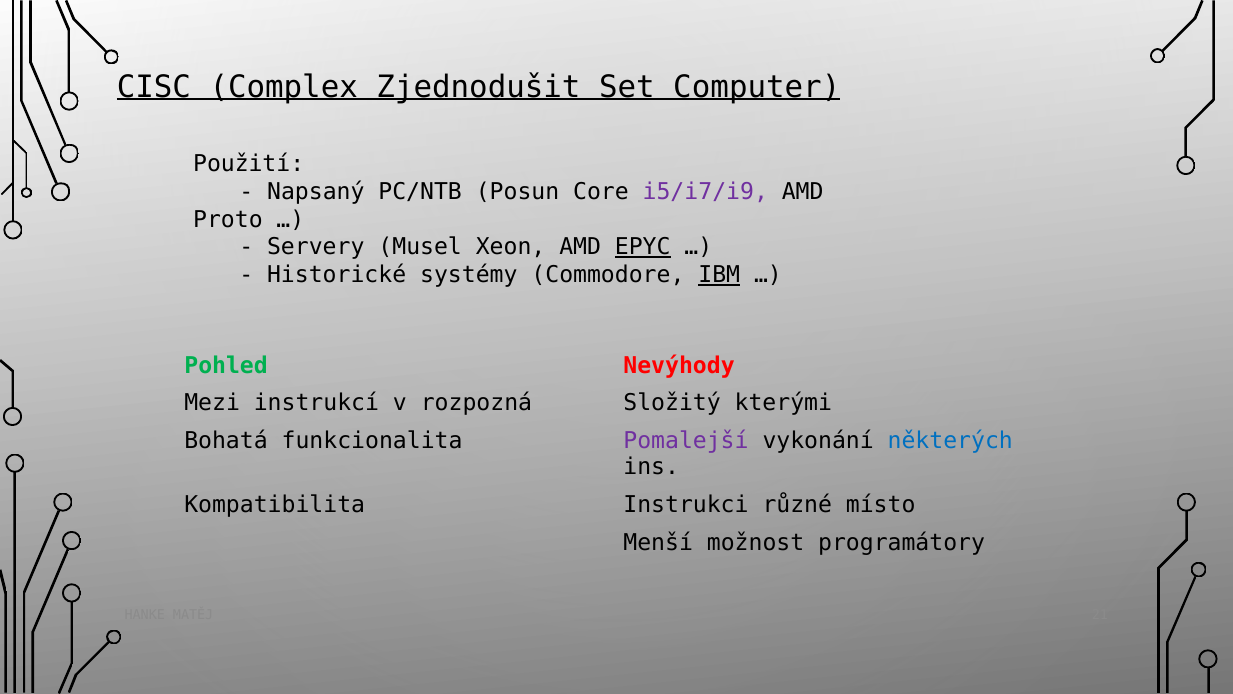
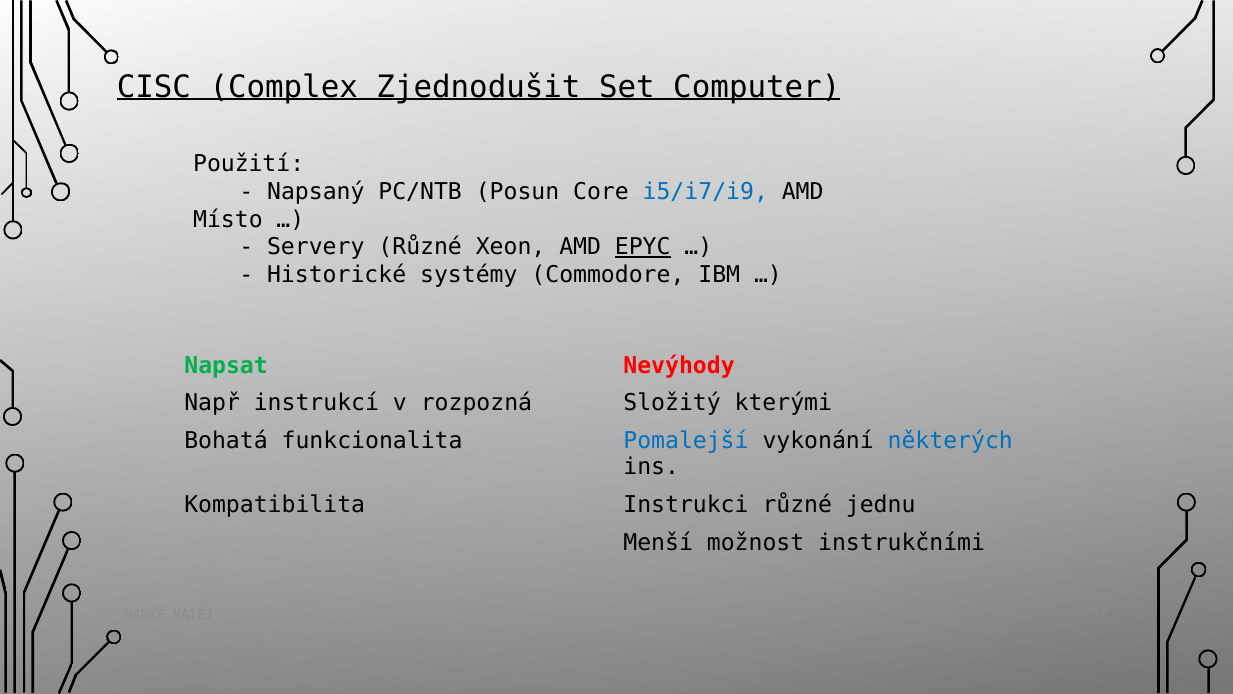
i5/i7/i9 colour: purple -> blue
Proto: Proto -> Místo
Servery Musel: Musel -> Různé
IBM underline: present -> none
Pohled: Pohled -> Napsat
Mezi: Mezi -> Např
Pomalejší colour: purple -> blue
místo: místo -> jednu
programátory: programátory -> instrukčními
